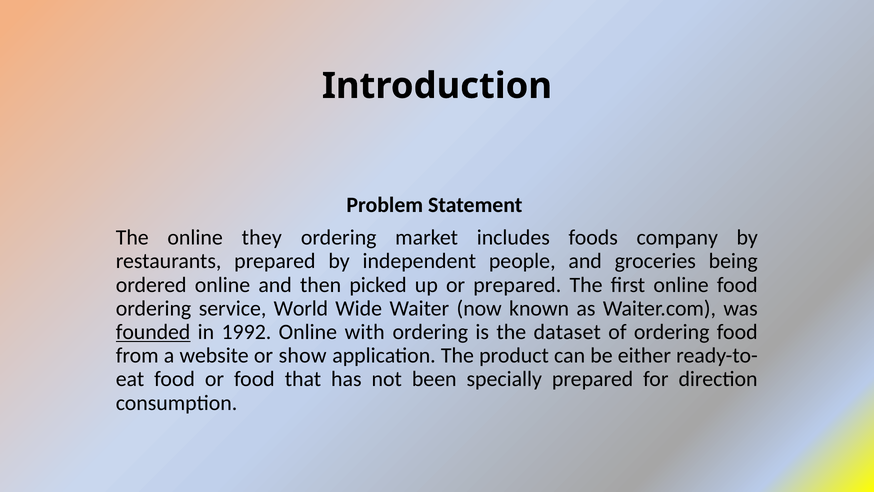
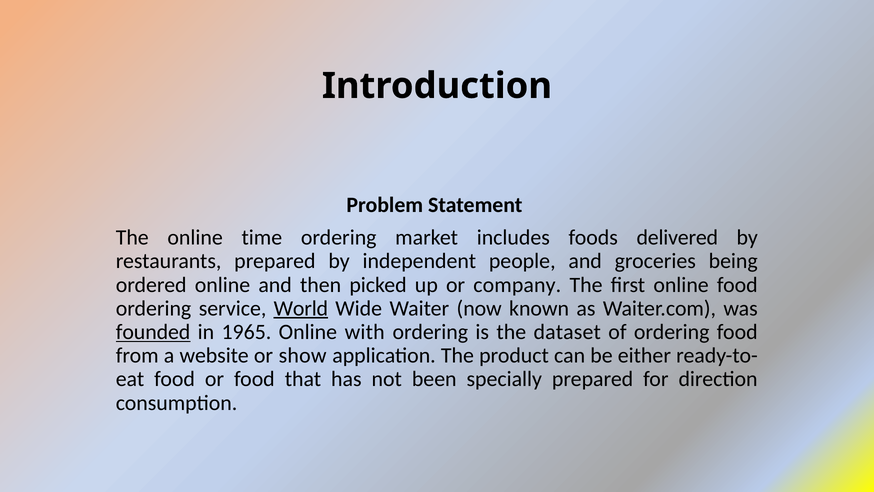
they: they -> time
company: company -> delivered
or prepared: prepared -> company
World underline: none -> present
1992: 1992 -> 1965
